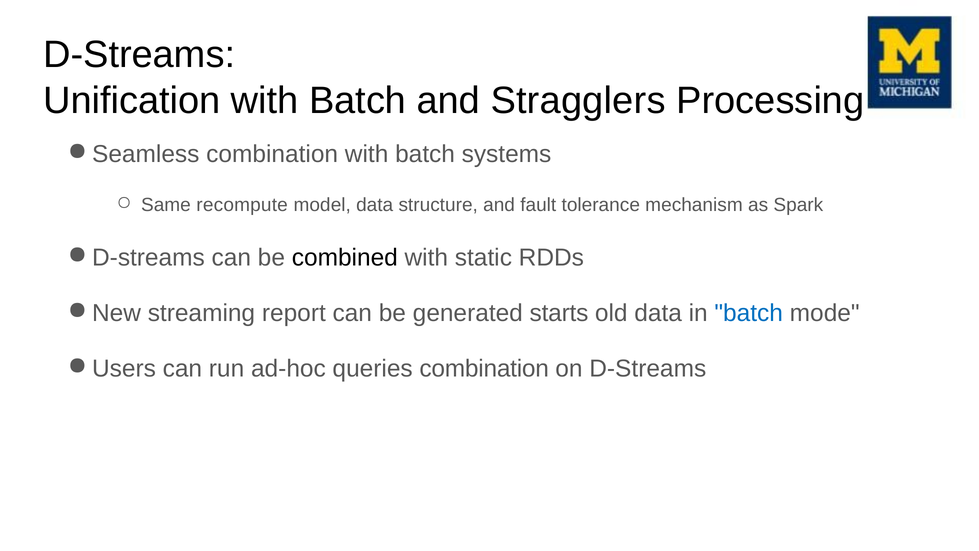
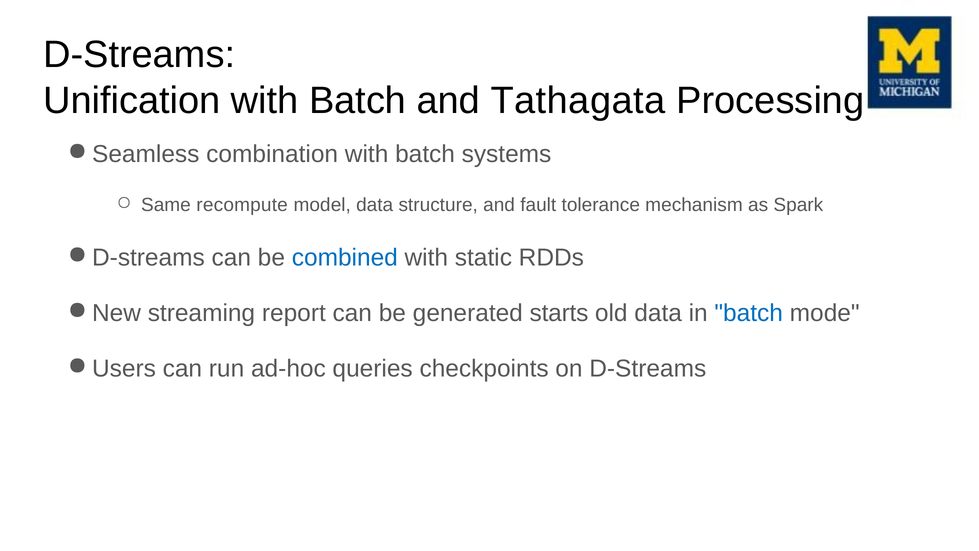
Stragglers: Stragglers -> Tathagata
combined colour: black -> blue
queries combination: combination -> checkpoints
